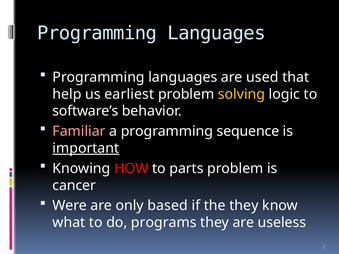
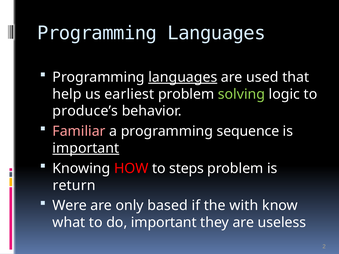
languages at (183, 77) underline: none -> present
solving colour: yellow -> light green
software’s: software’s -> produce’s
parts: parts -> steps
cancer: cancer -> return
the they: they -> with
do programs: programs -> important
